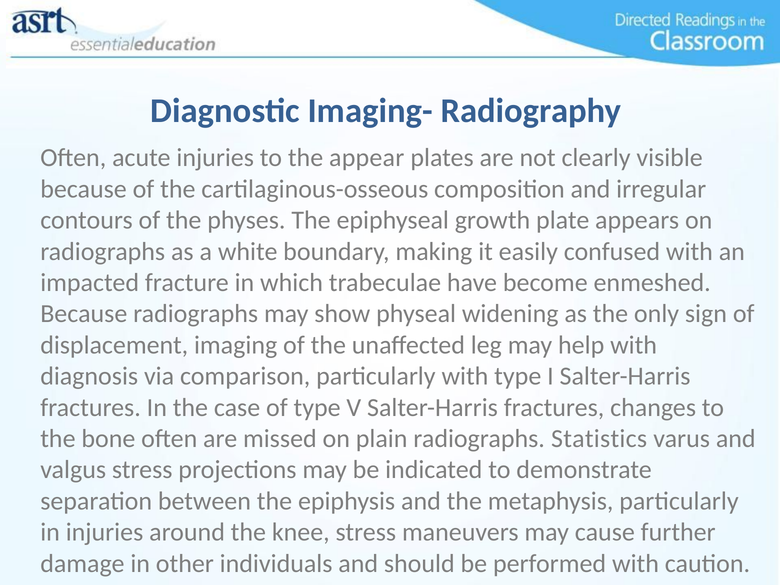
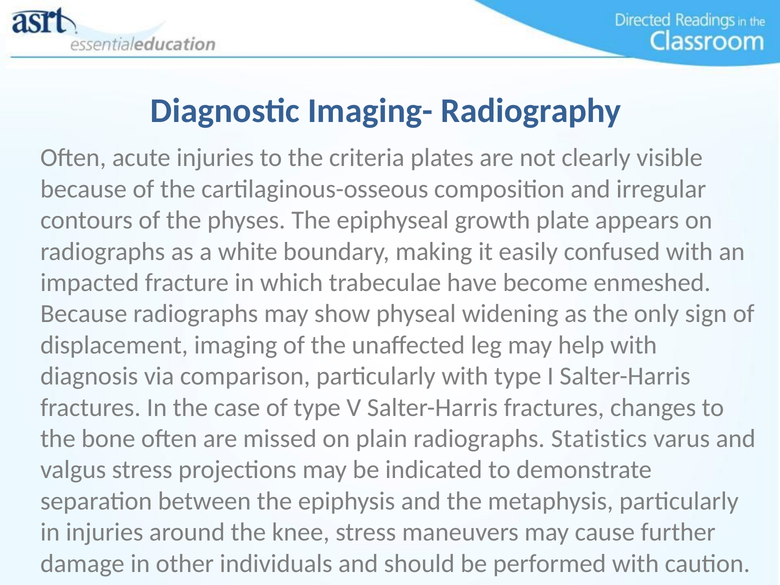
appear: appear -> criteria
